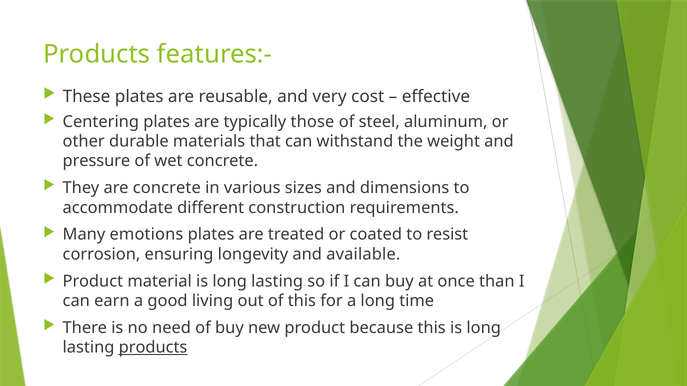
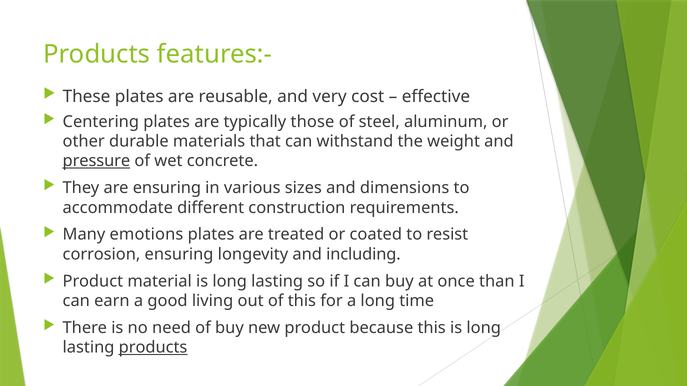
pressure underline: none -> present
are concrete: concrete -> ensuring
available: available -> including
